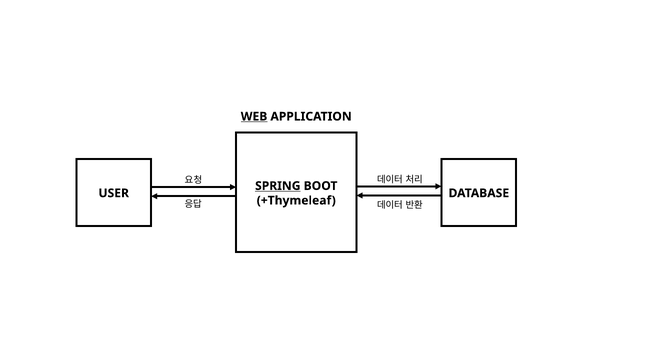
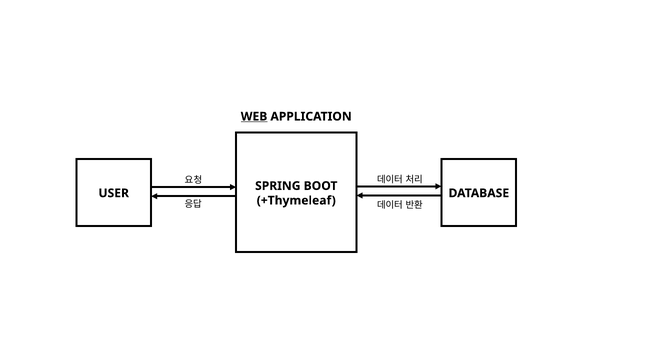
SPRING underline: present -> none
